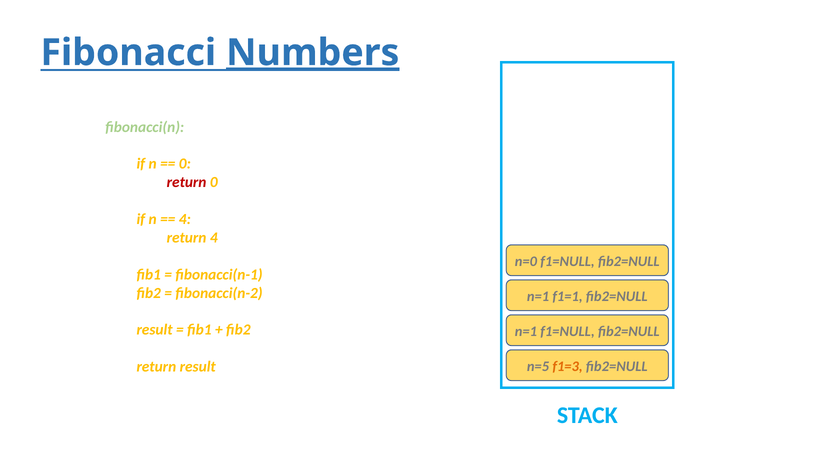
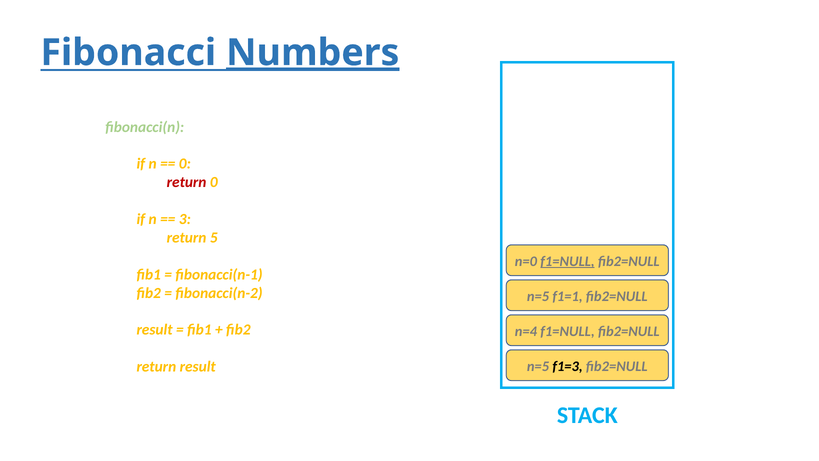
4 at (185, 219): 4 -> 3
return 4: 4 -> 5
f1=NULL at (568, 261) underline: none -> present
n=1 at (538, 296): n=1 -> n=5
n=1 at (526, 331): n=1 -> n=4
f1=3 colour: orange -> black
